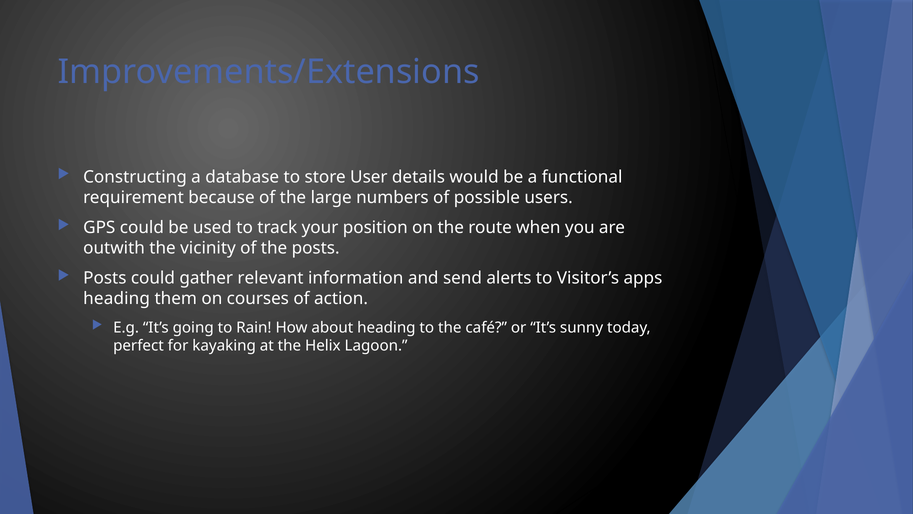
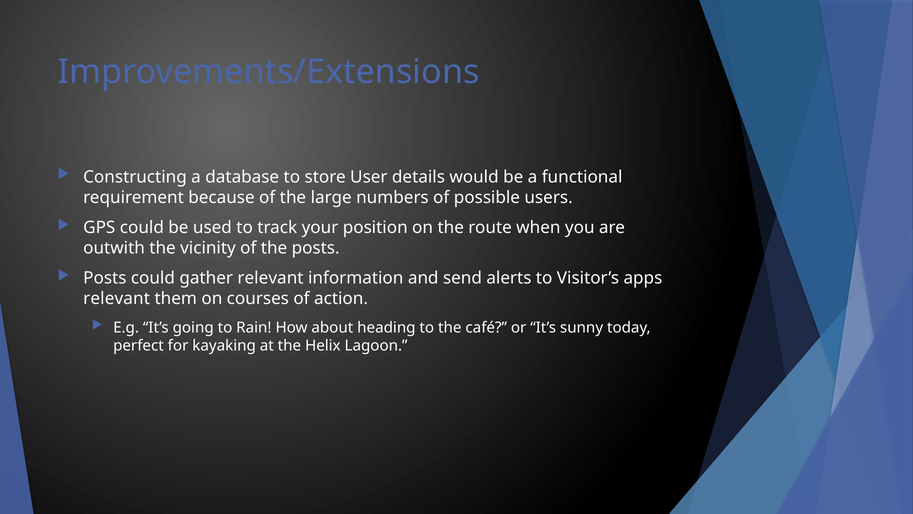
heading at (117, 298): heading -> relevant
